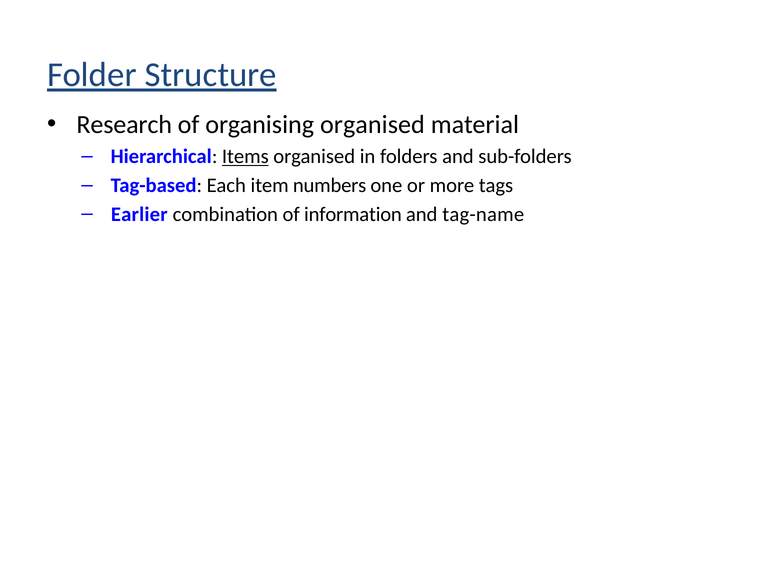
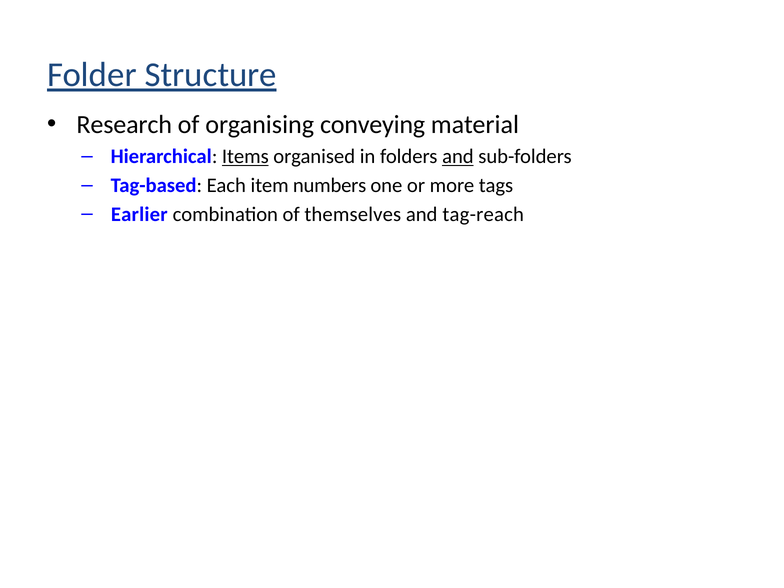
organising organised: organised -> conveying
and at (458, 156) underline: none -> present
information: information -> themselves
tag-name: tag-name -> tag-reach
